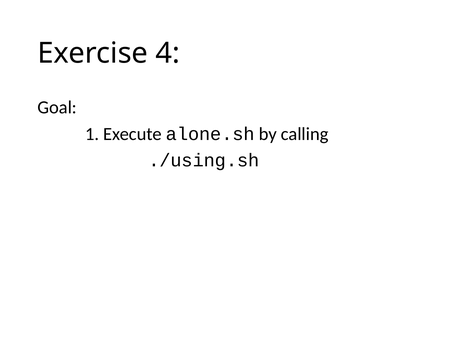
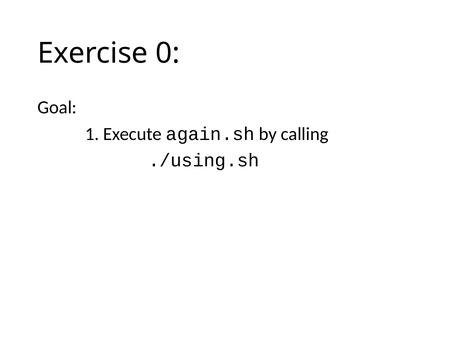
4: 4 -> 0
alone.sh: alone.sh -> again.sh
